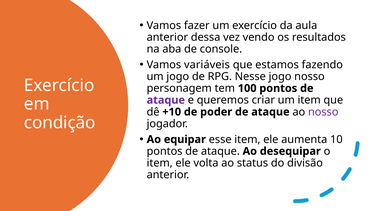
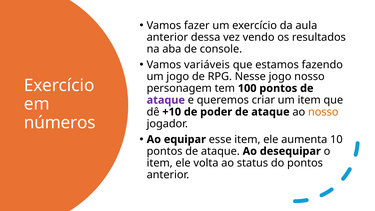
nosso at (323, 112) colour: purple -> orange
condição: condição -> números
do divisão: divisão -> pontos
